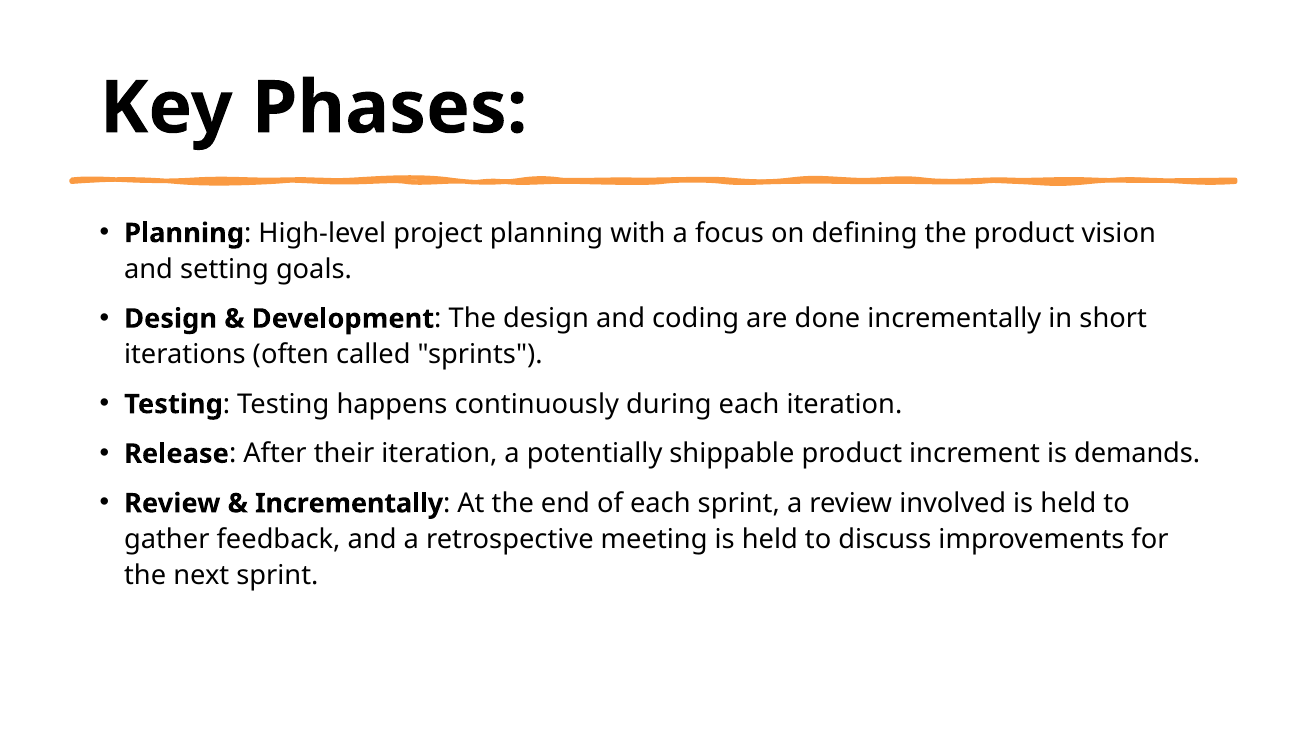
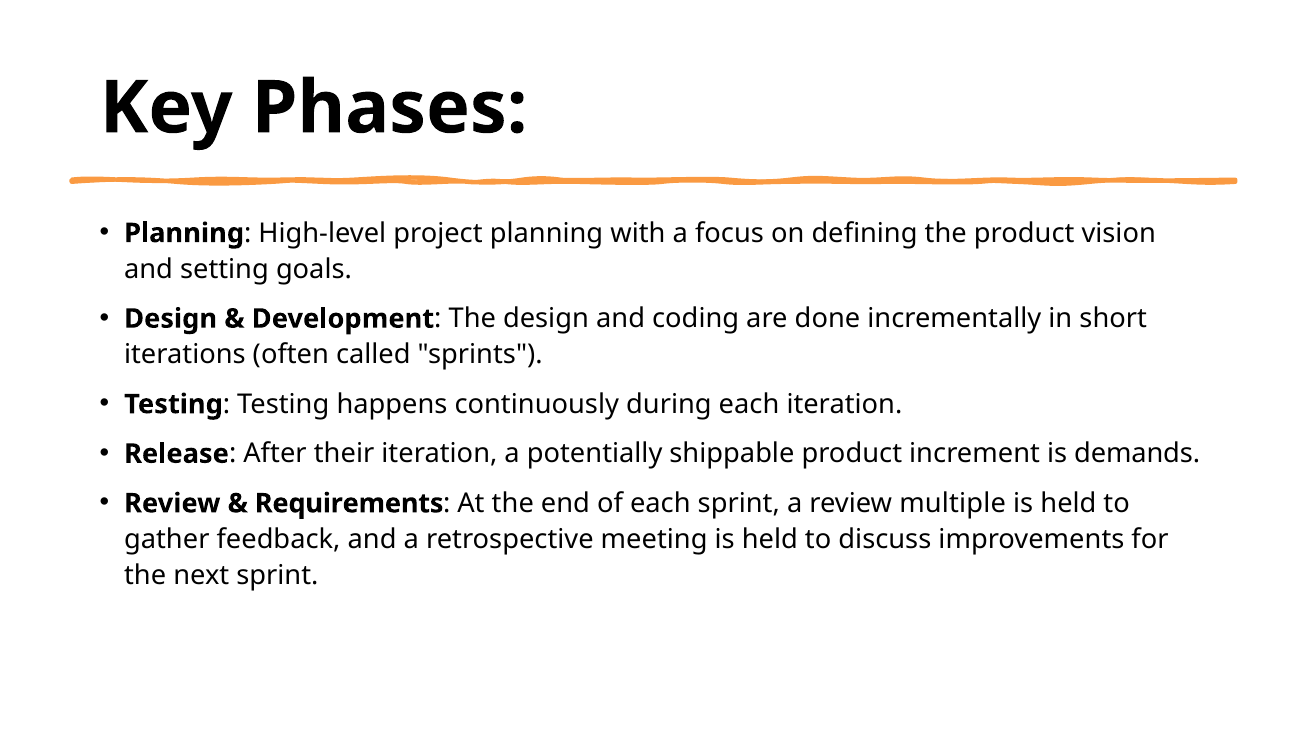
Incrementally at (349, 504): Incrementally -> Requirements
involved: involved -> multiple
